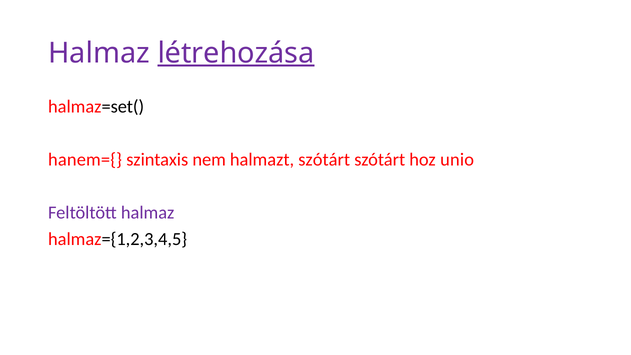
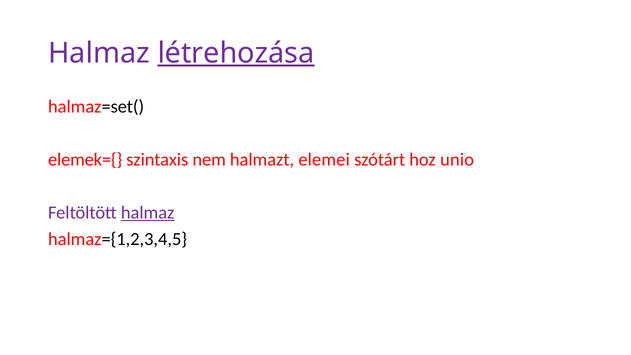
hanem={: hanem={ -> elemek={
halmazt szótárt: szótárt -> elemei
halmaz at (148, 213) underline: none -> present
